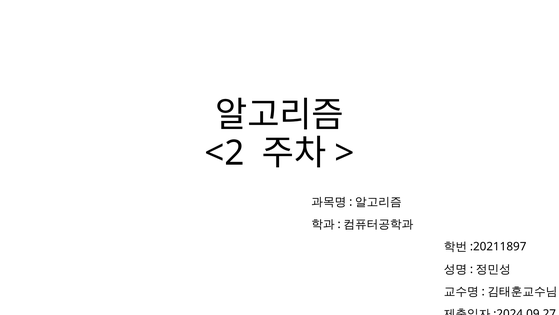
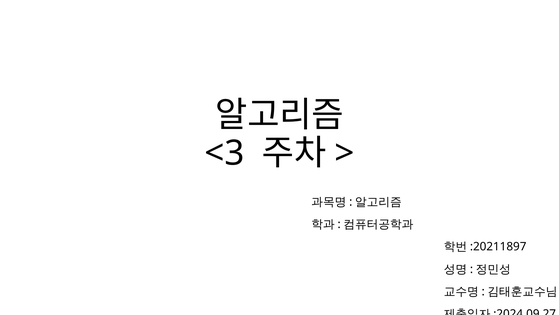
<2: <2 -> <3
